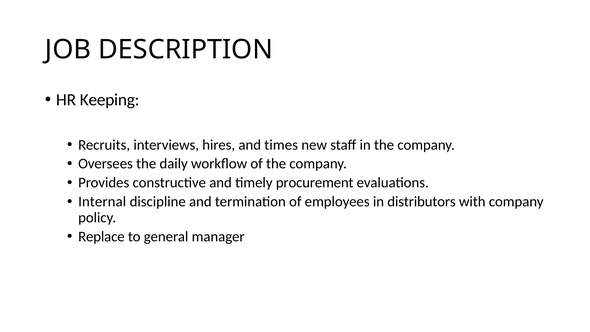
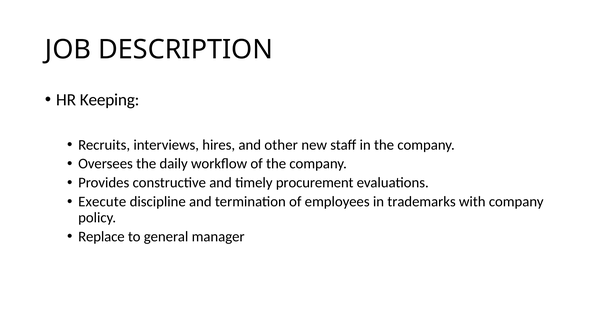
times: times -> other
Internal: Internal -> Execute
distributors: distributors -> trademarks
